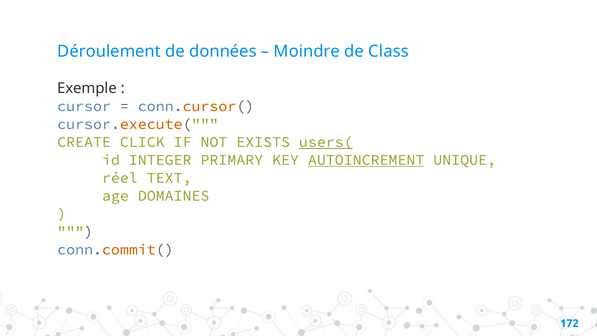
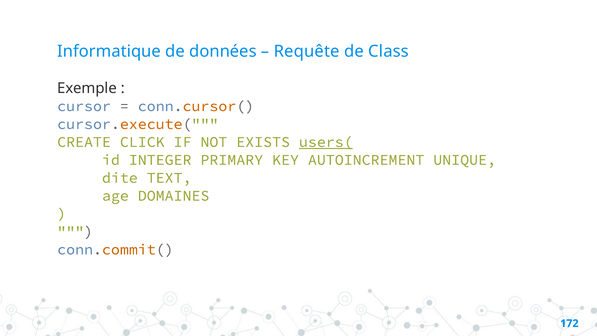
Déroulement: Déroulement -> Informatique
Moindre: Moindre -> Requête
AUTOINCREMENT underline: present -> none
réel: réel -> dite
